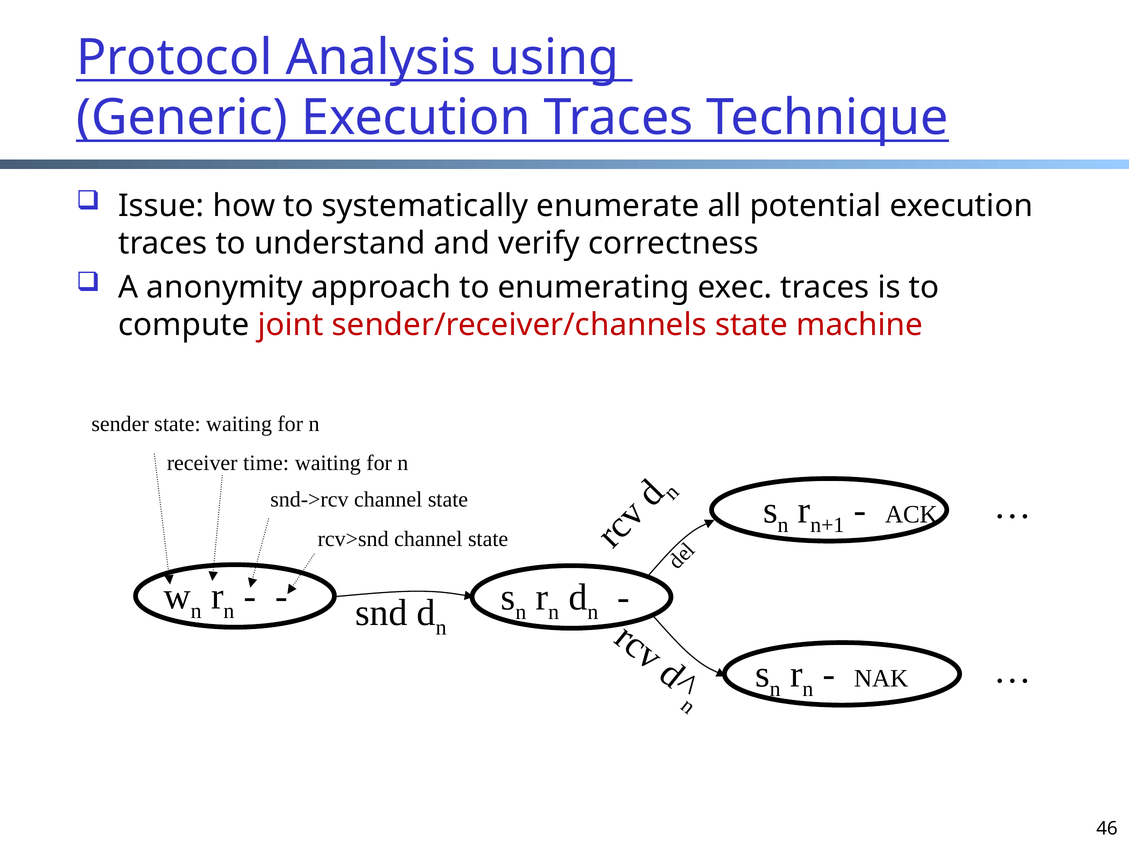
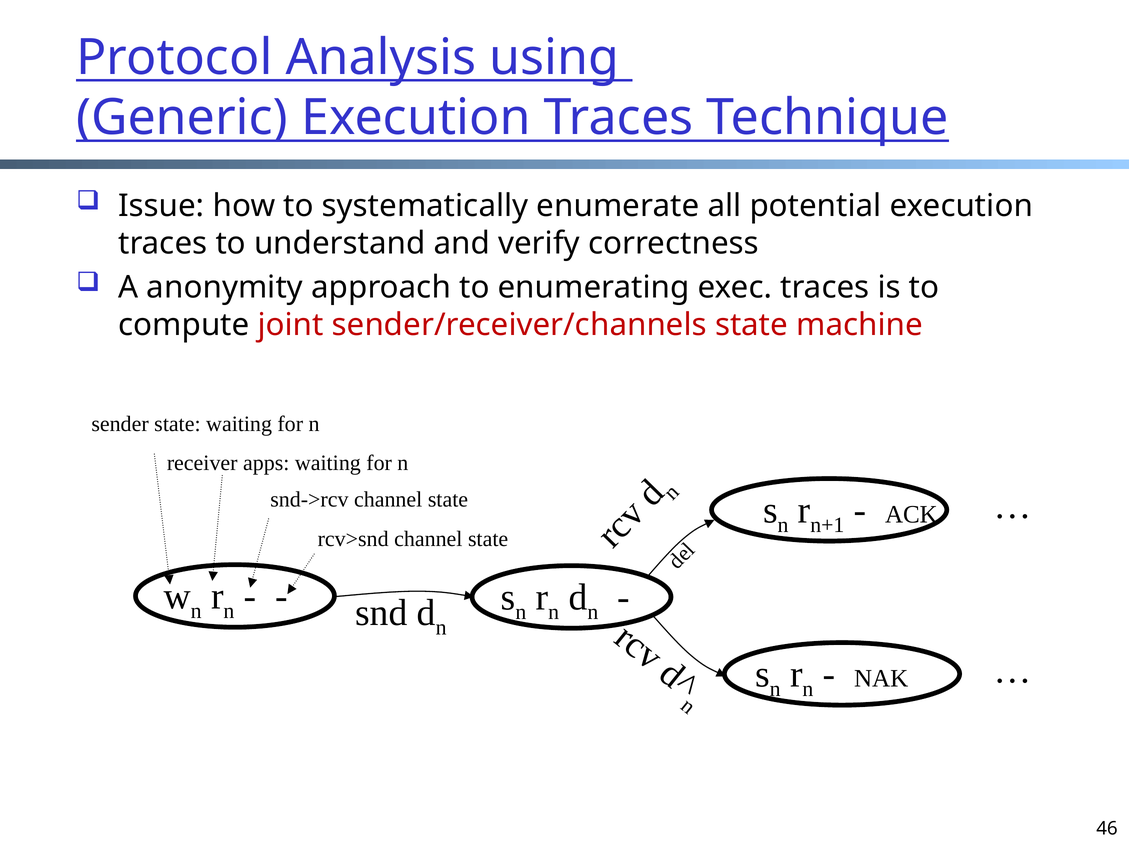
time: time -> apps
